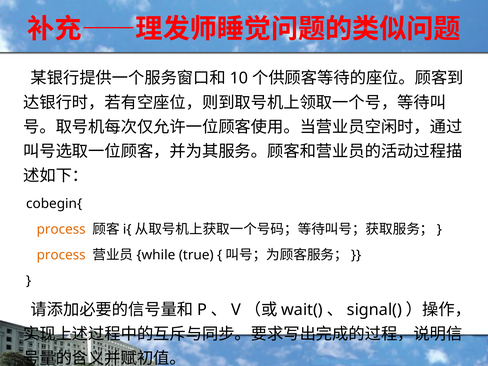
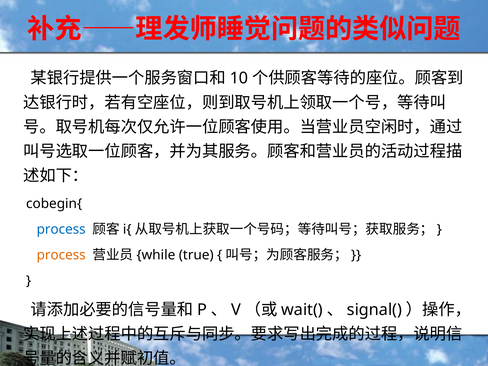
process at (61, 229) colour: orange -> blue
